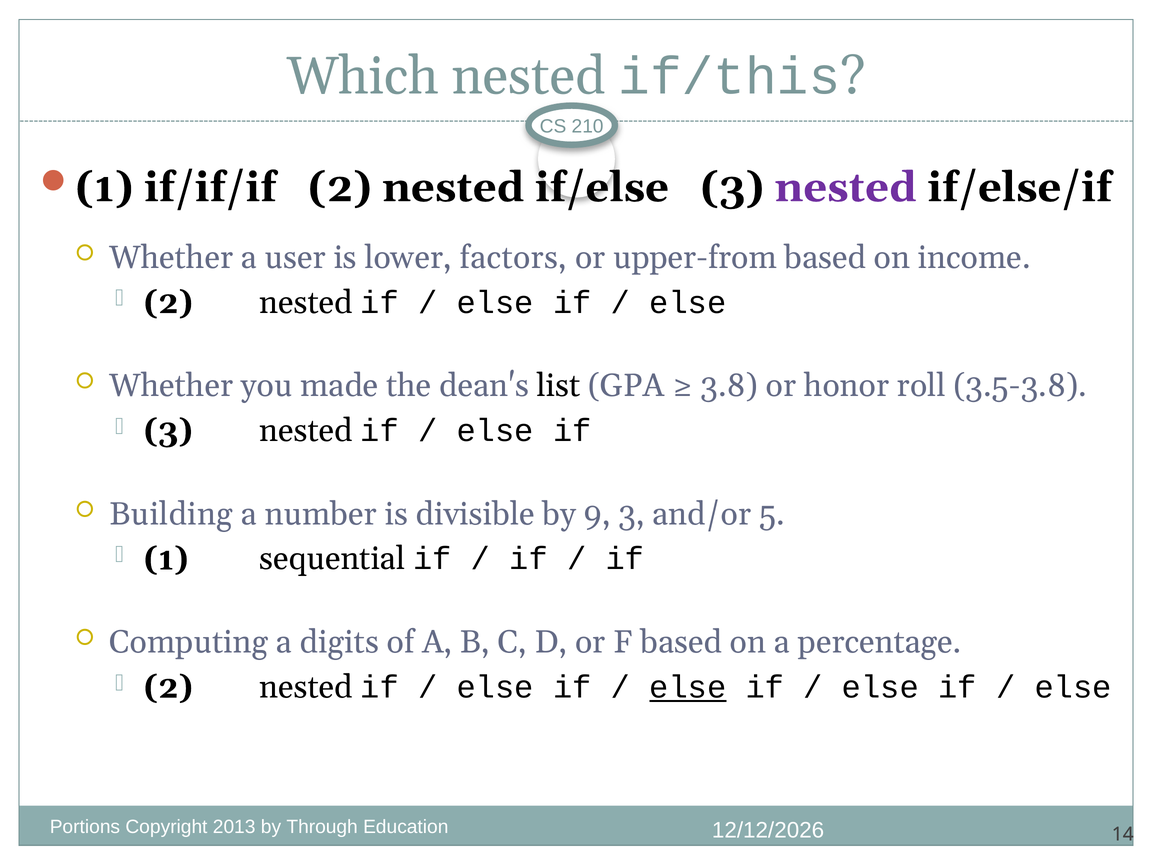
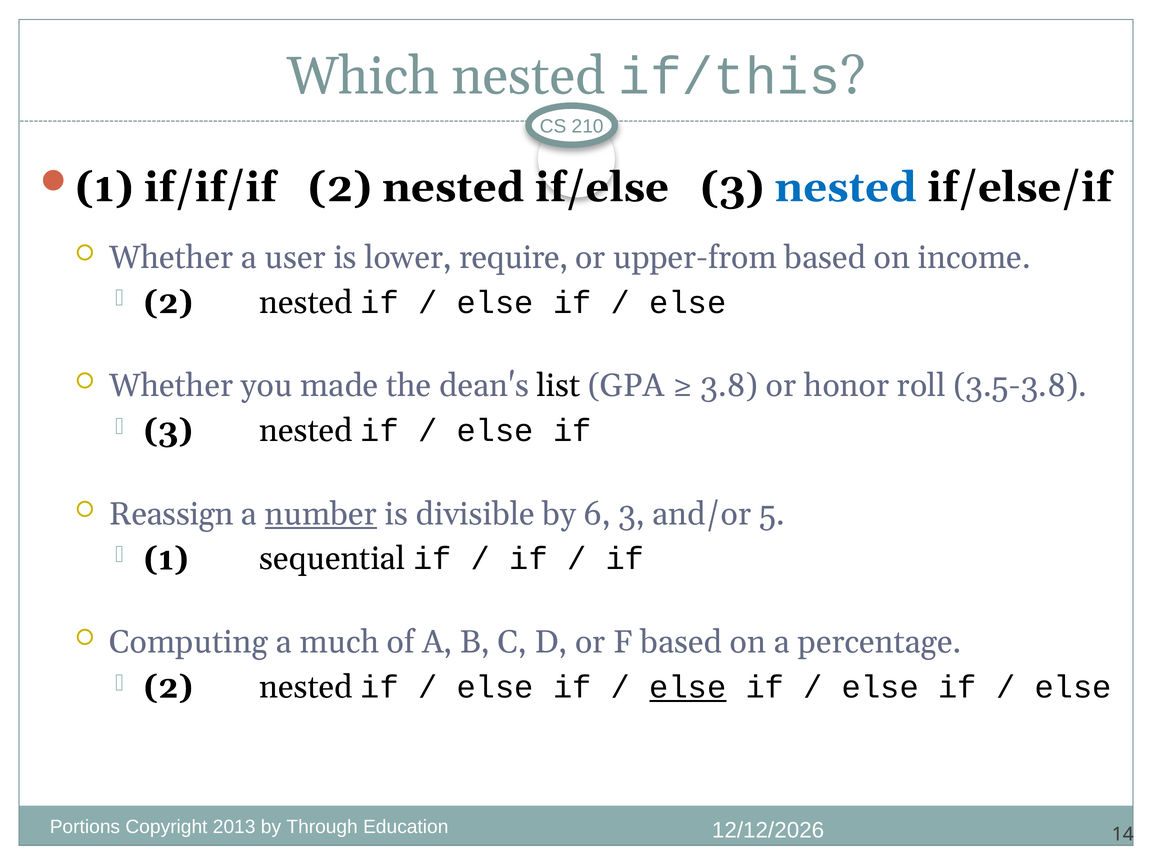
nested at (846, 187) colour: purple -> blue
factors: factors -> require
Building: Building -> Reassign
number underline: none -> present
9: 9 -> 6
digits: digits -> much
